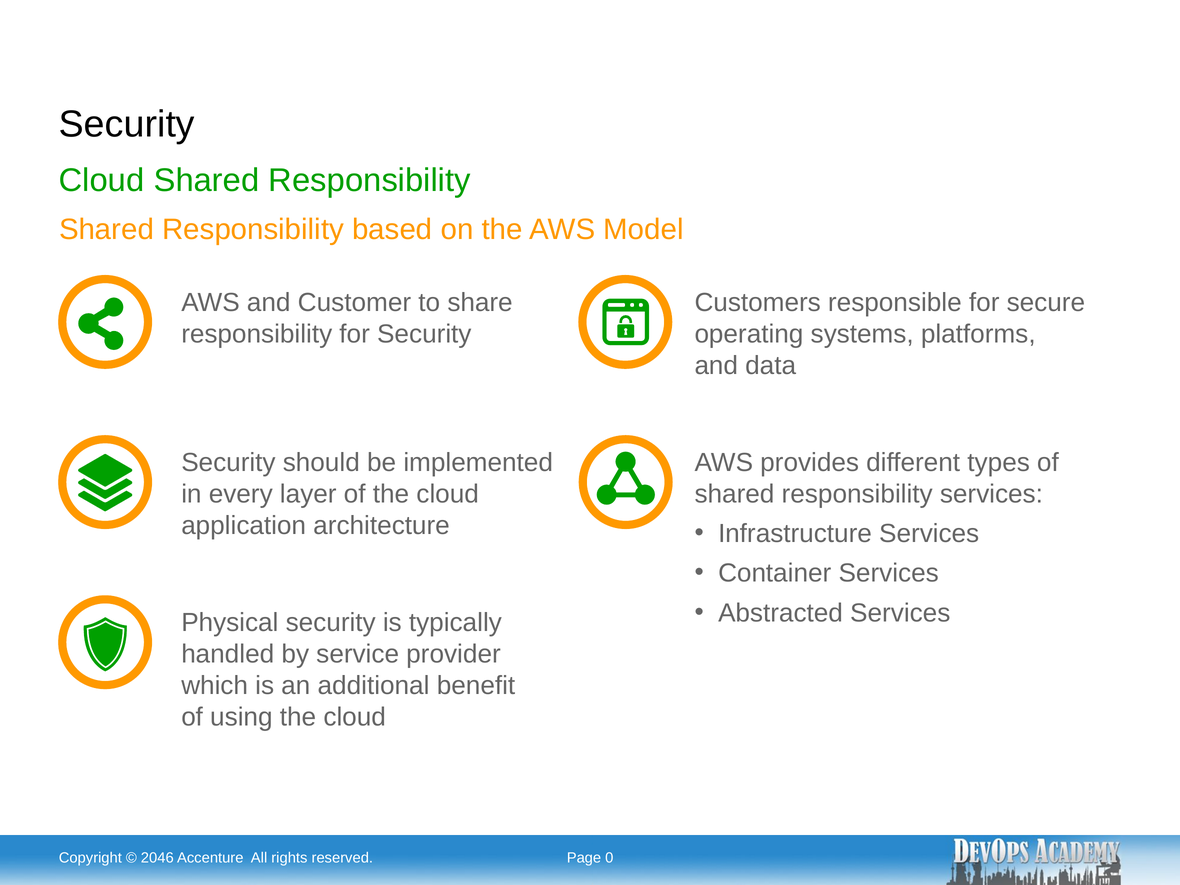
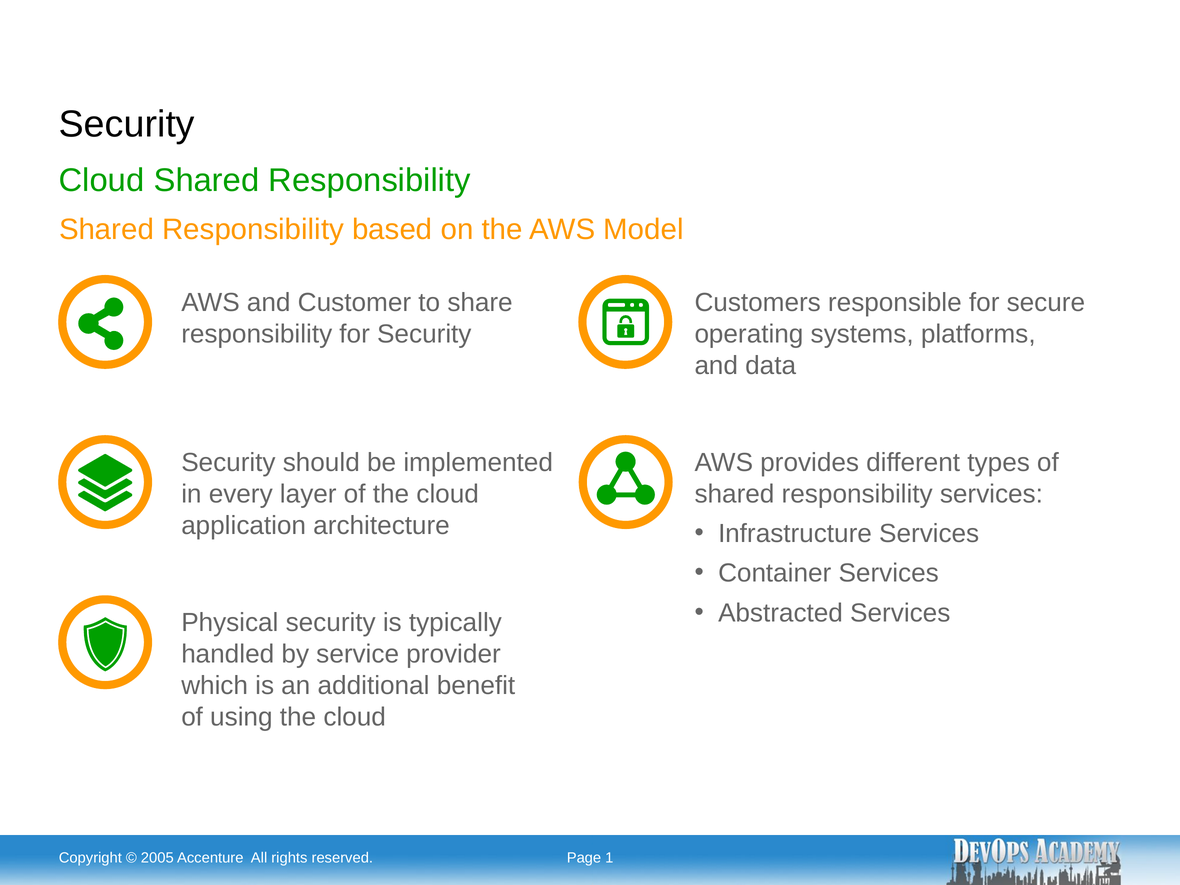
2046: 2046 -> 2005
0: 0 -> 1
